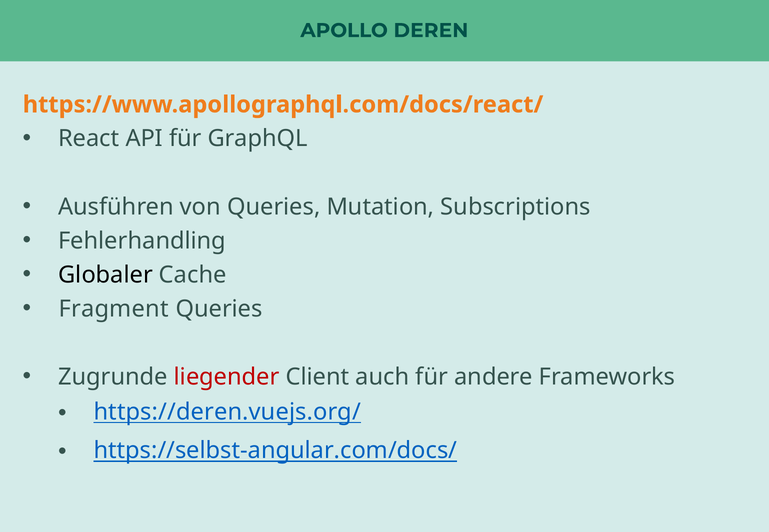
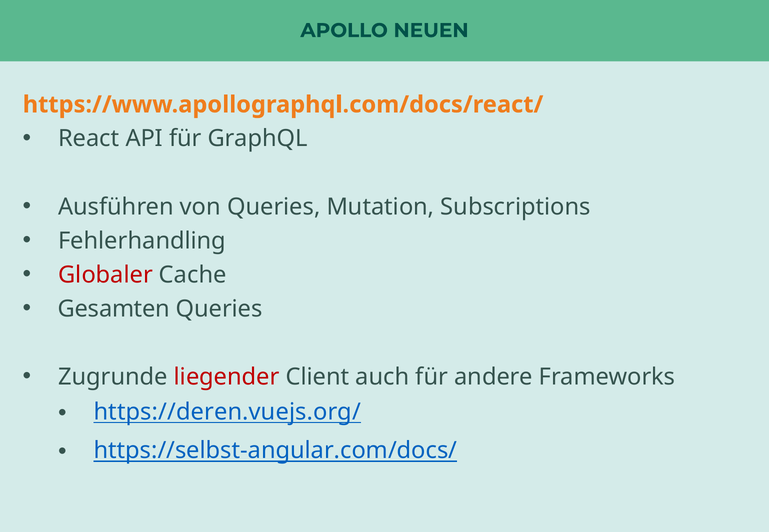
DEREN: DEREN -> NEUEN
Globaler colour: black -> red
Fragment: Fragment -> Gesamten
